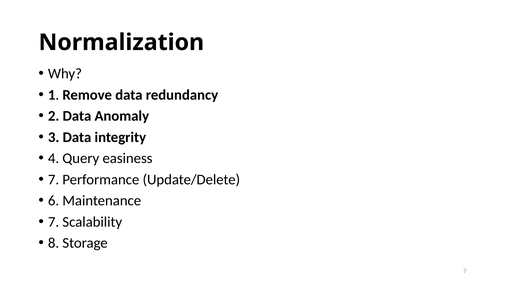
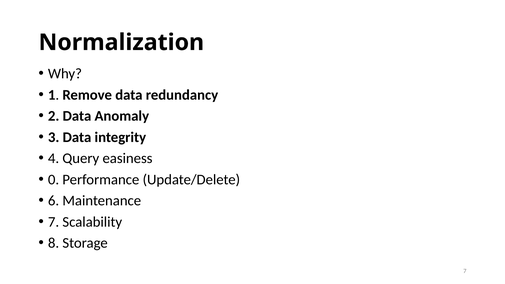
7 at (54, 180): 7 -> 0
